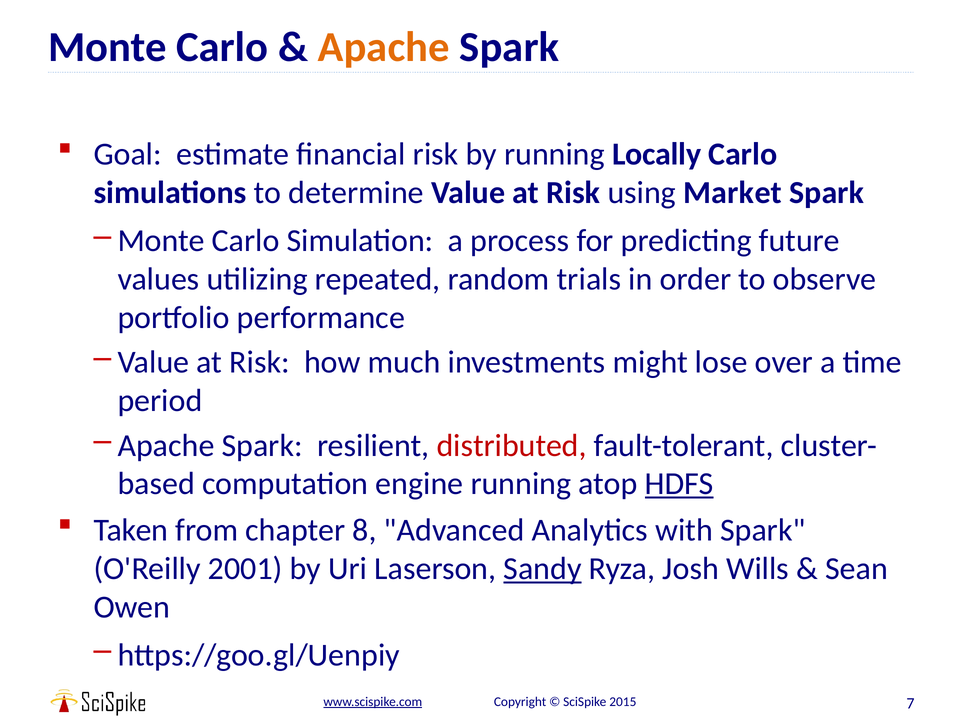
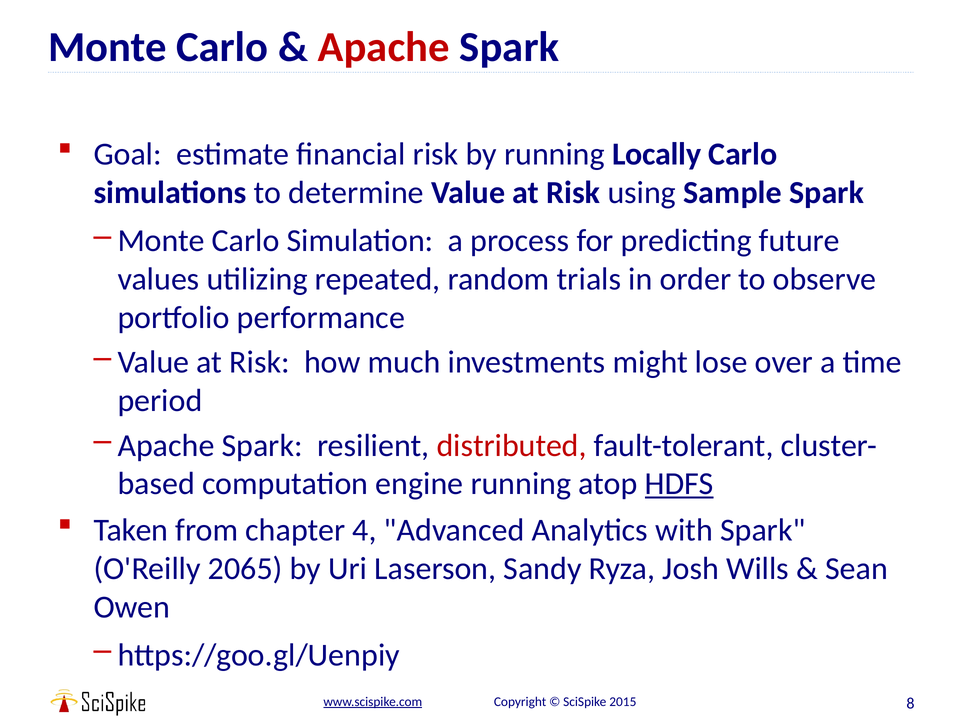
Apache at (384, 47) colour: orange -> red
Market: Market -> Sample
8: 8 -> 4
2001: 2001 -> 2065
Sandy underline: present -> none
7: 7 -> 8
